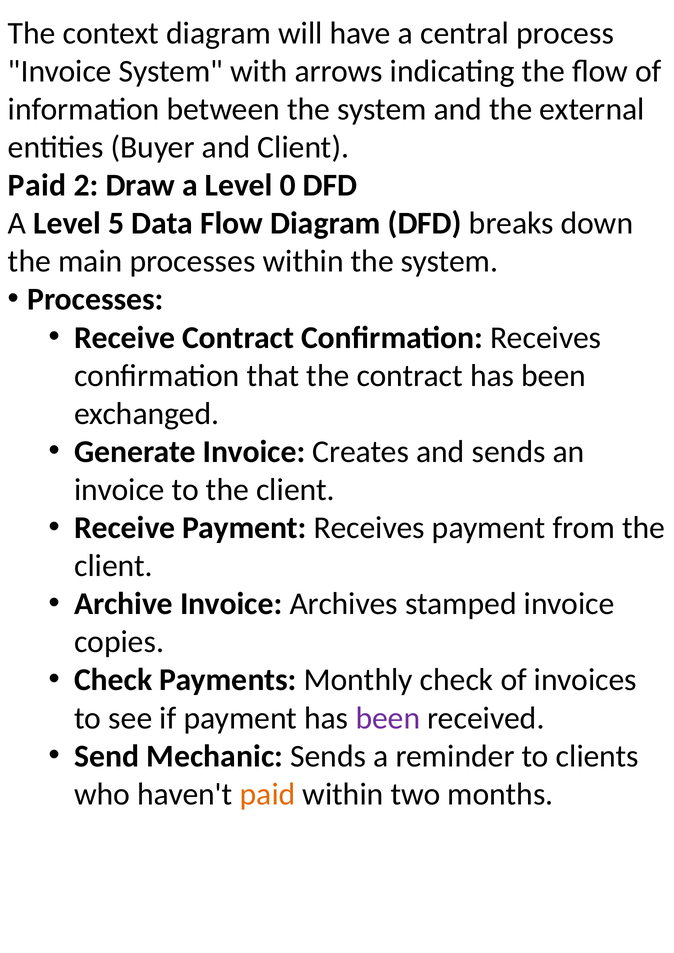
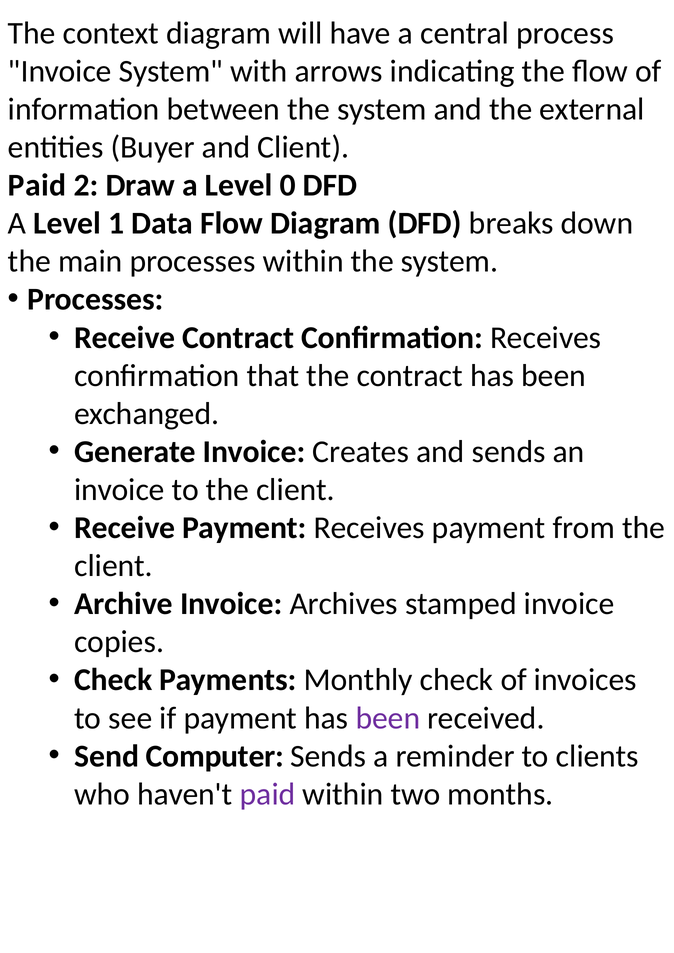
5: 5 -> 1
Mechanic: Mechanic -> Computer
paid at (268, 795) colour: orange -> purple
